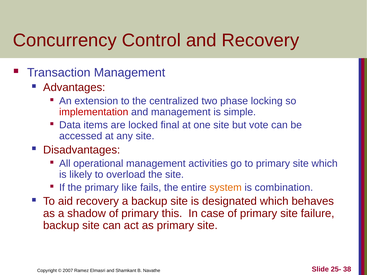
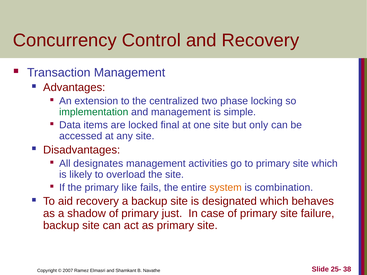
implementation colour: red -> green
vote: vote -> only
operational: operational -> designates
this: this -> just
